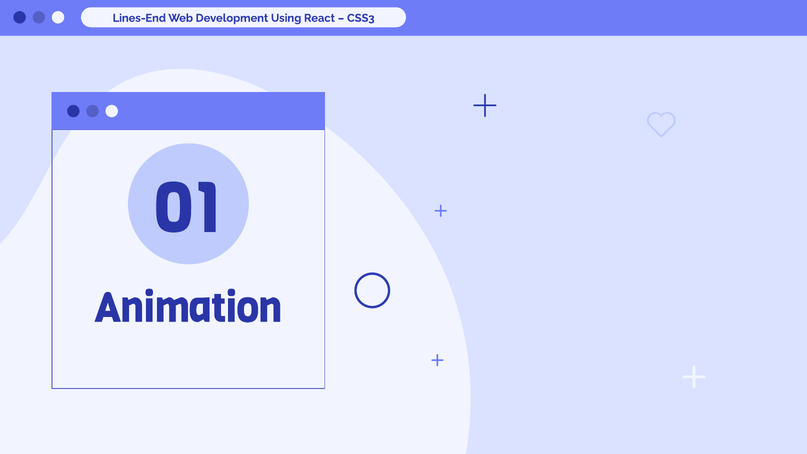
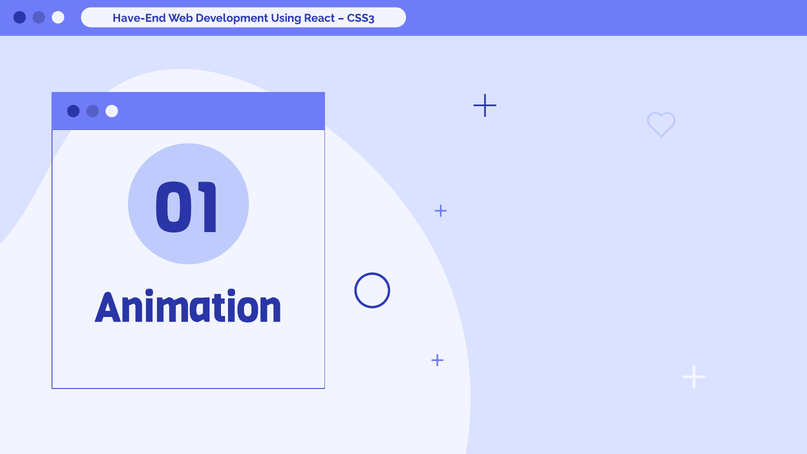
Lines-End: Lines-End -> Have-End
